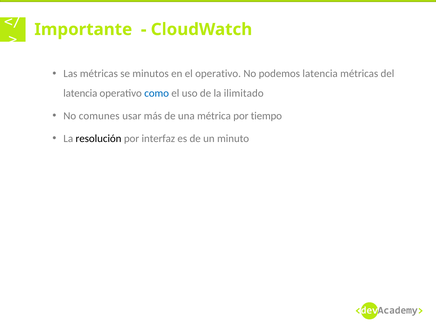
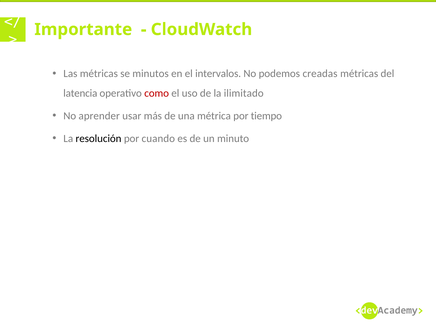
el operativo: operativo -> intervalos
podemos latencia: latencia -> creadas
como colour: blue -> red
comunes: comunes -> aprender
interfaz: interfaz -> cuando
